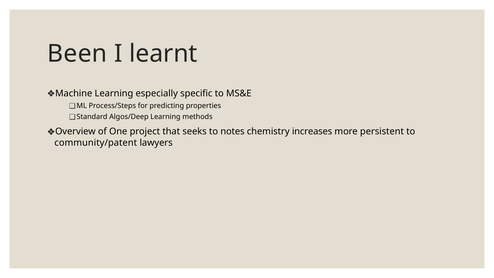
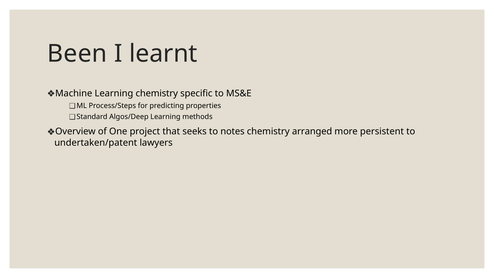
Learning especially: especially -> chemistry
increases: increases -> arranged
community/patent: community/patent -> undertaken/patent
